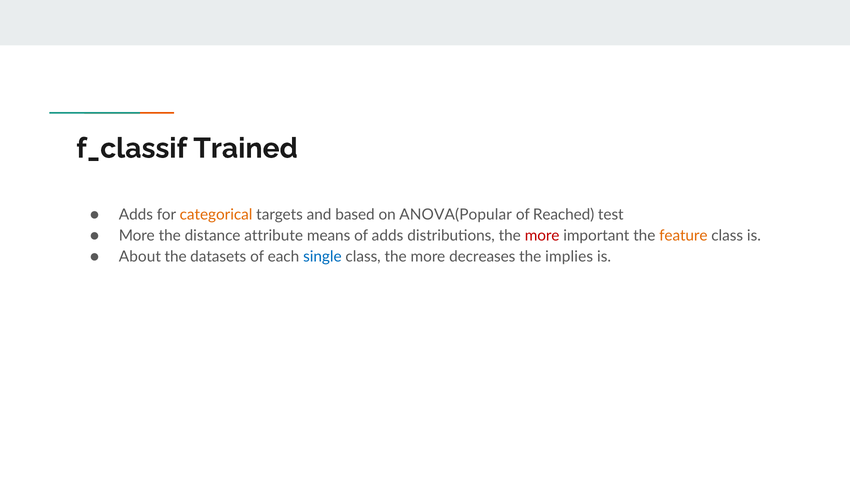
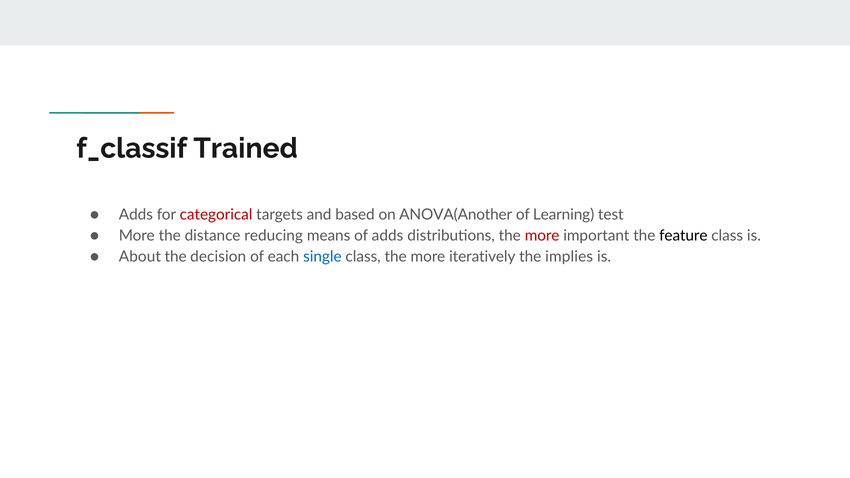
categorical colour: orange -> red
ANOVA(Popular: ANOVA(Popular -> ANOVA(Another
Reached: Reached -> Learning
attribute: attribute -> reducing
feature colour: orange -> black
datasets: datasets -> decision
decreases: decreases -> iteratively
